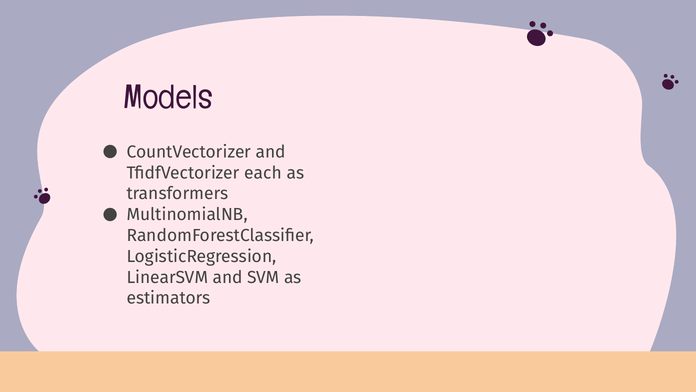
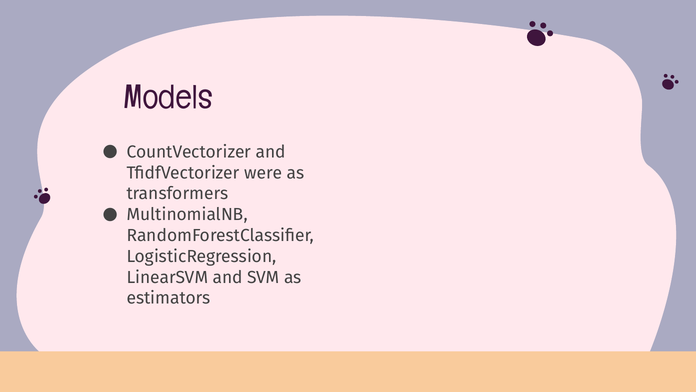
each: each -> were
